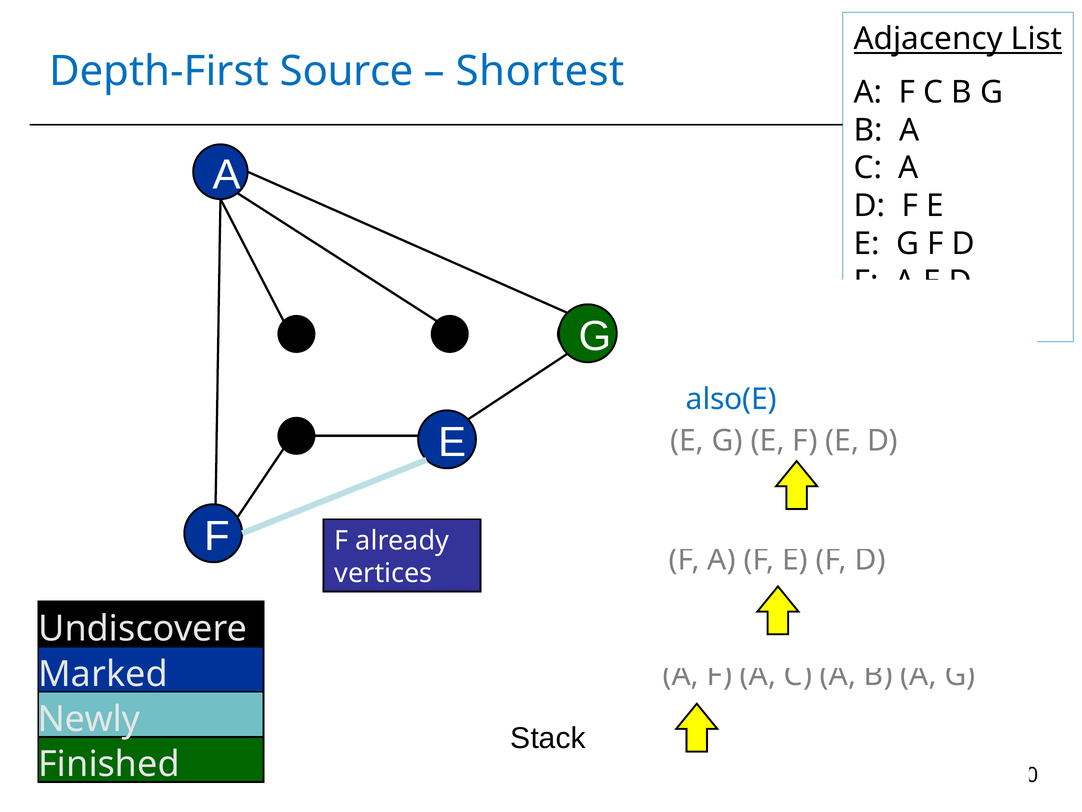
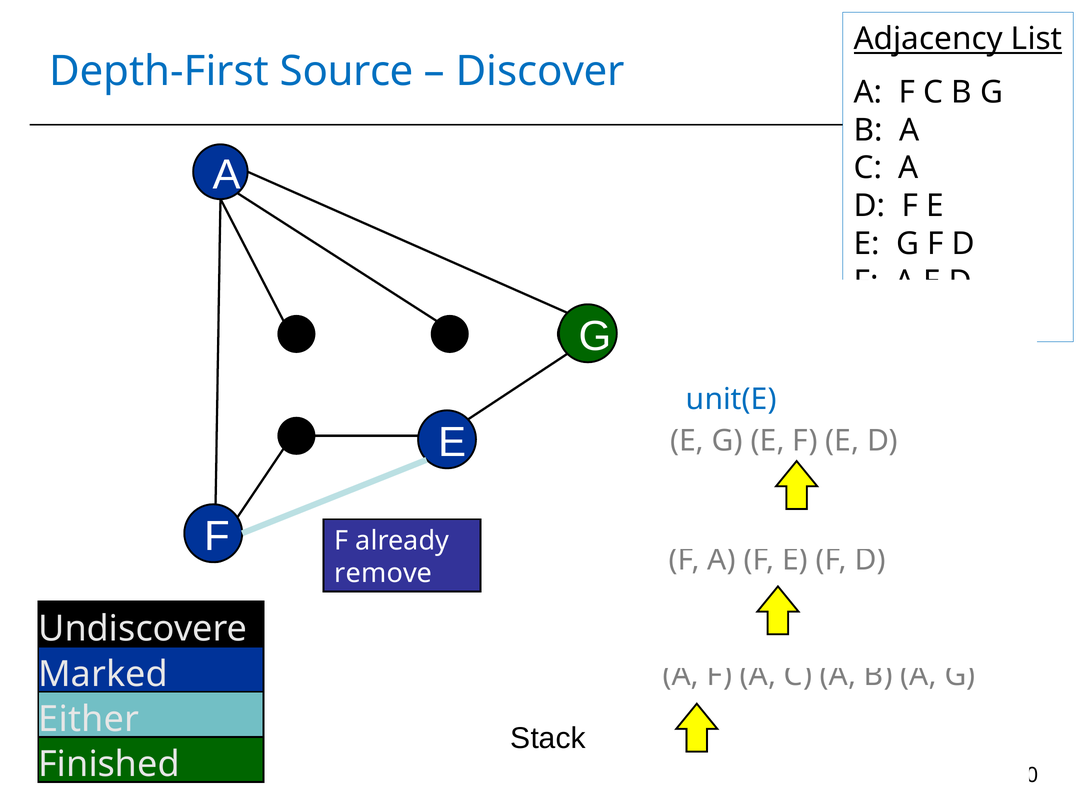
Shortest: Shortest -> Discover
also(E: also(E -> unit(E
vertices: vertices -> remove
Newly: Newly -> Either
